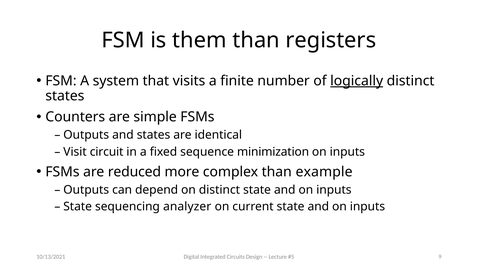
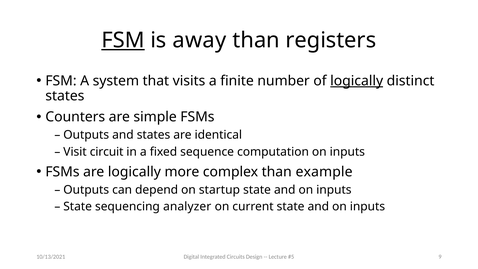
FSM at (123, 40) underline: none -> present
them: them -> away
minimization: minimization -> computation
are reduced: reduced -> logically
on distinct: distinct -> startup
